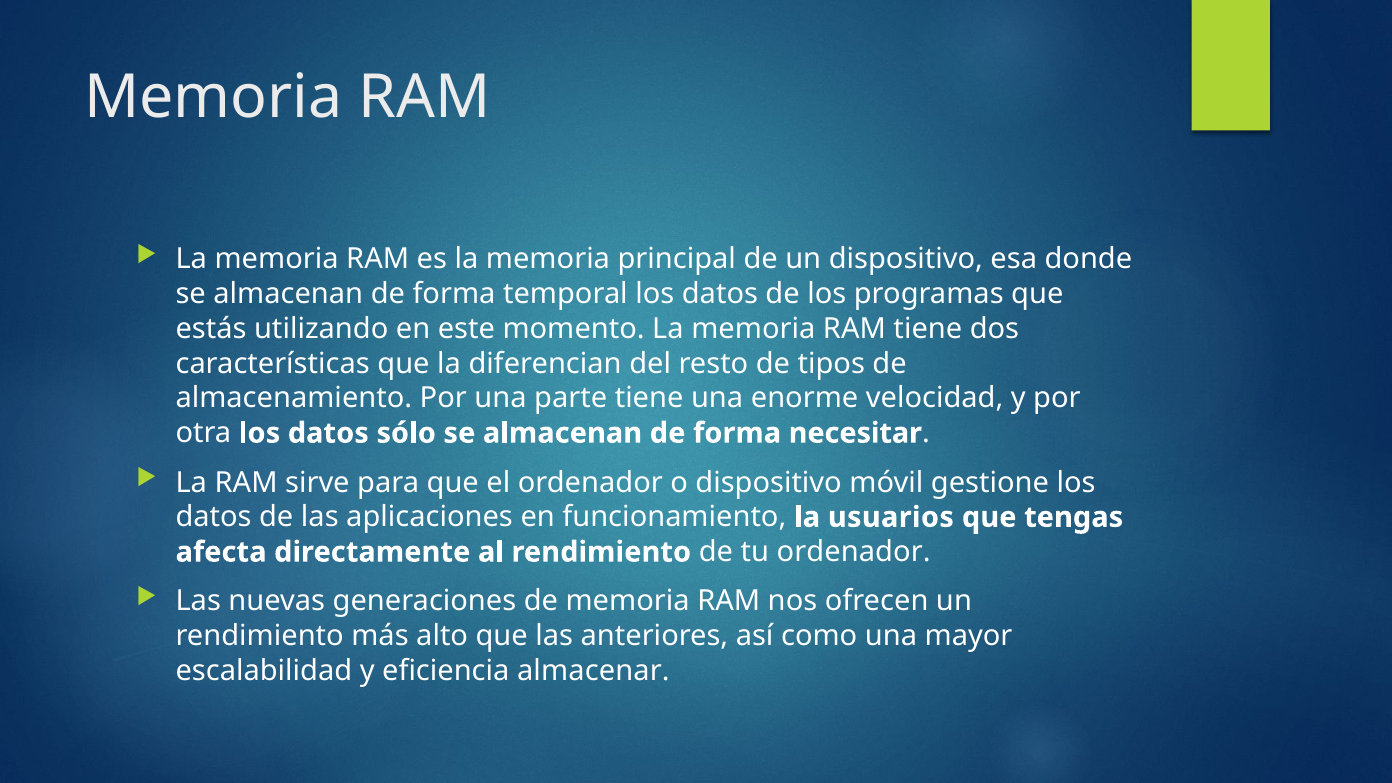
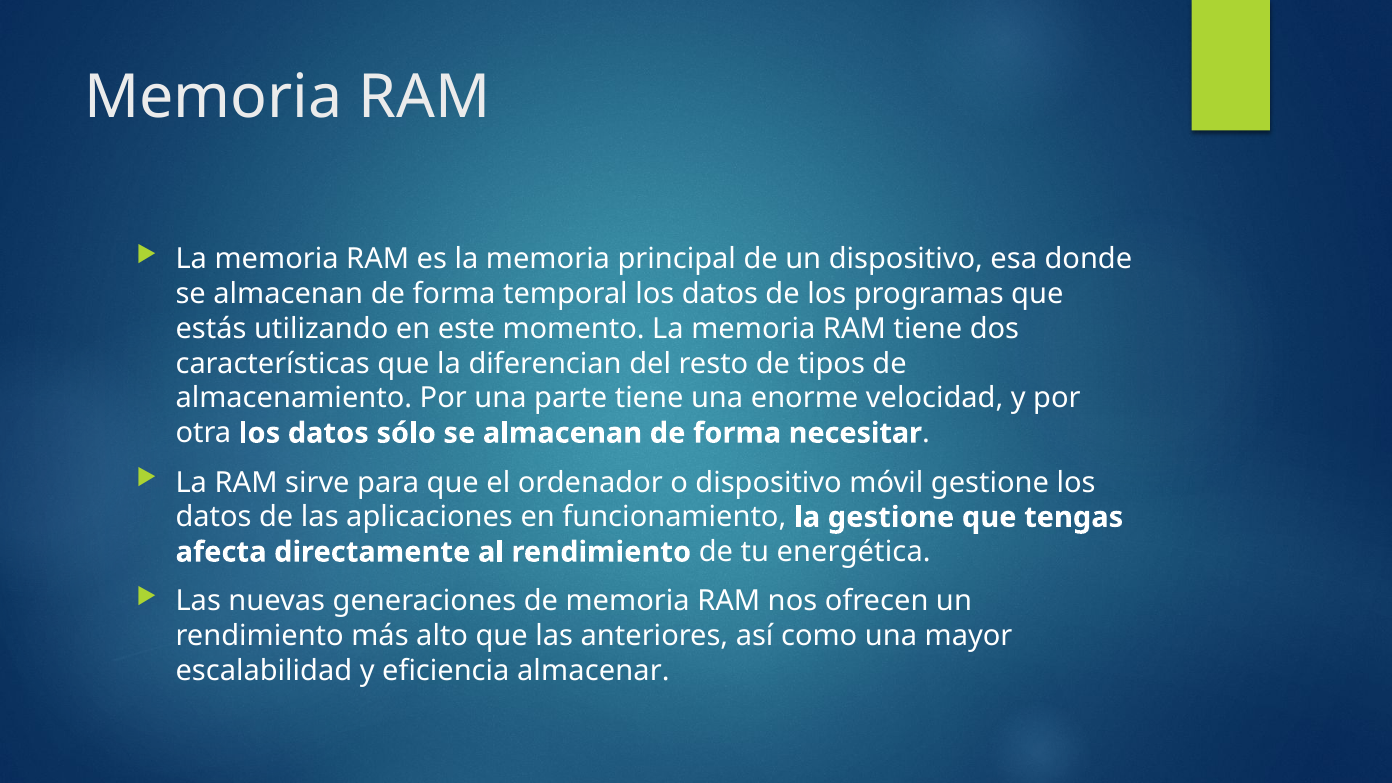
la usuarios: usuarios -> gestione
tu ordenador: ordenador -> energética
